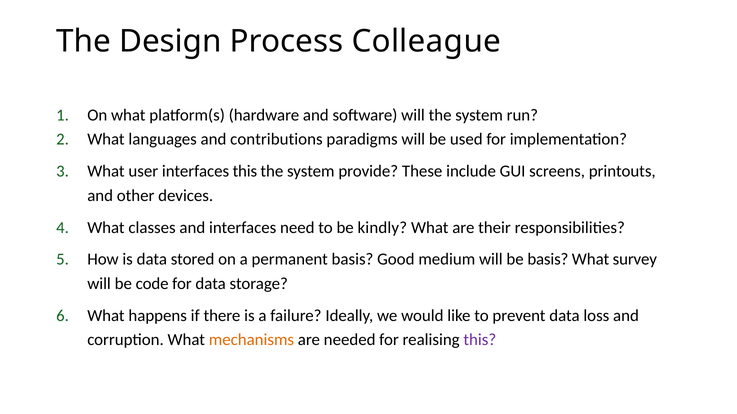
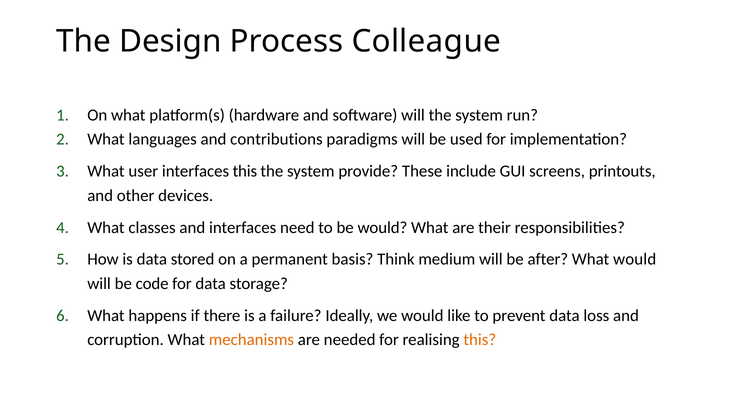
be kindly: kindly -> would
Good: Good -> Think
be basis: basis -> after
What survey: survey -> would
this at (480, 340) colour: purple -> orange
